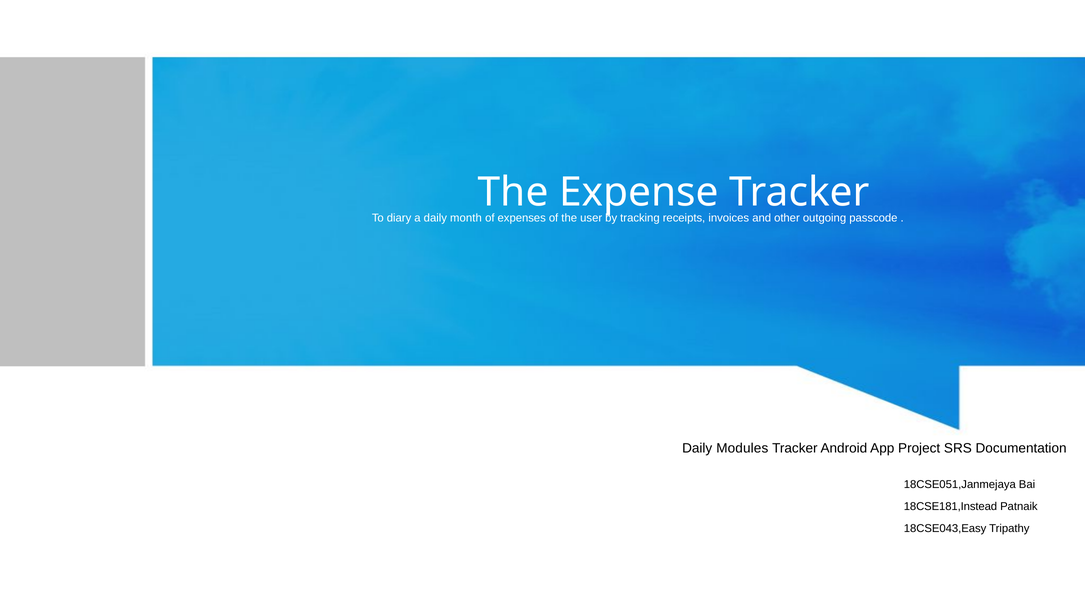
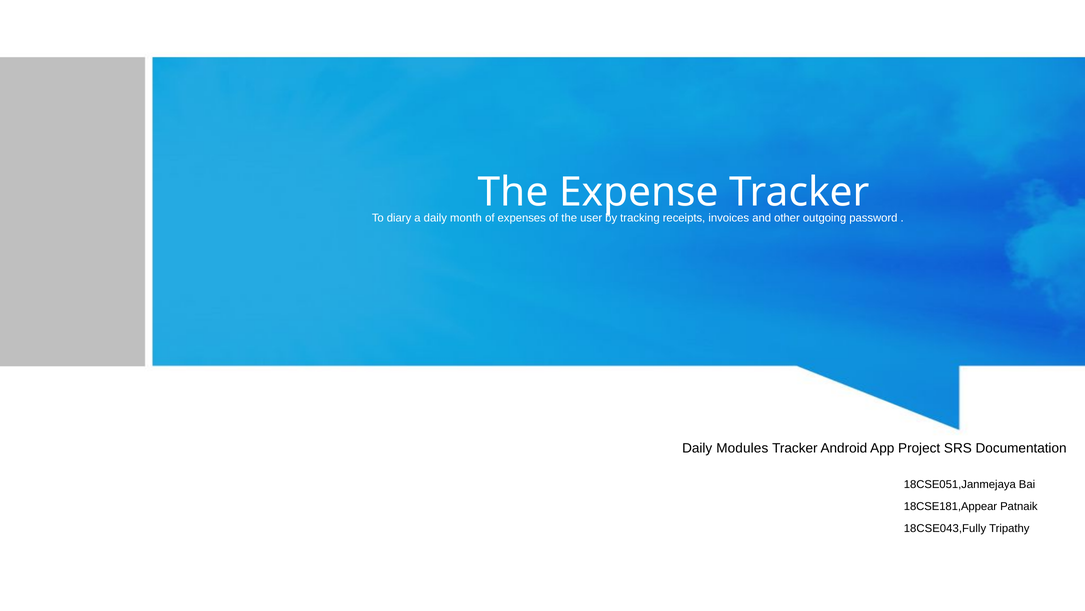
passcode: passcode -> password
18CSE181,Instead: 18CSE181,Instead -> 18CSE181,Appear
18CSE043,Easy: 18CSE043,Easy -> 18CSE043,Fully
